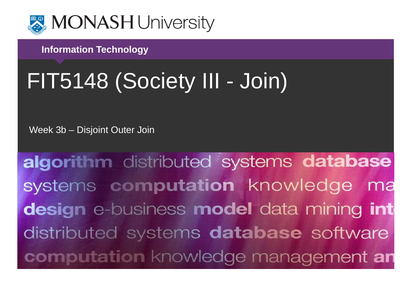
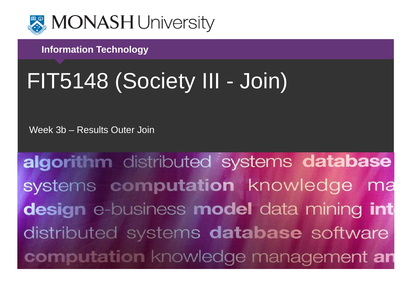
Disjoint: Disjoint -> Results
